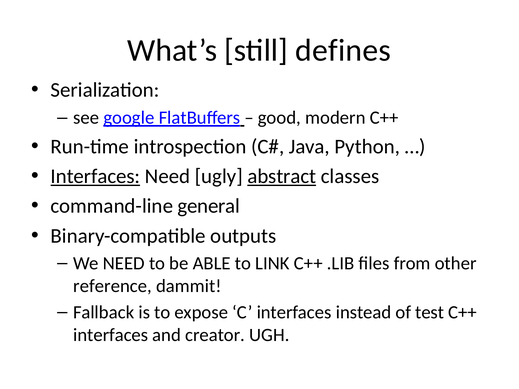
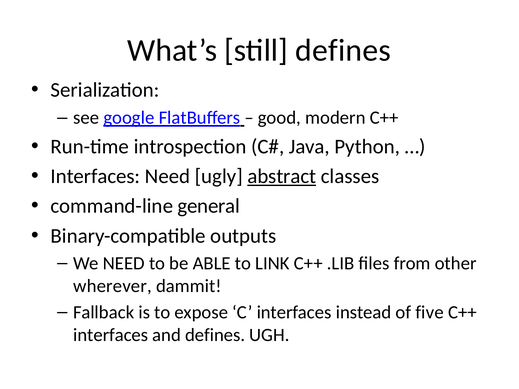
Interfaces at (95, 177) underline: present -> none
reference: reference -> wherever
test: test -> five
and creator: creator -> defines
